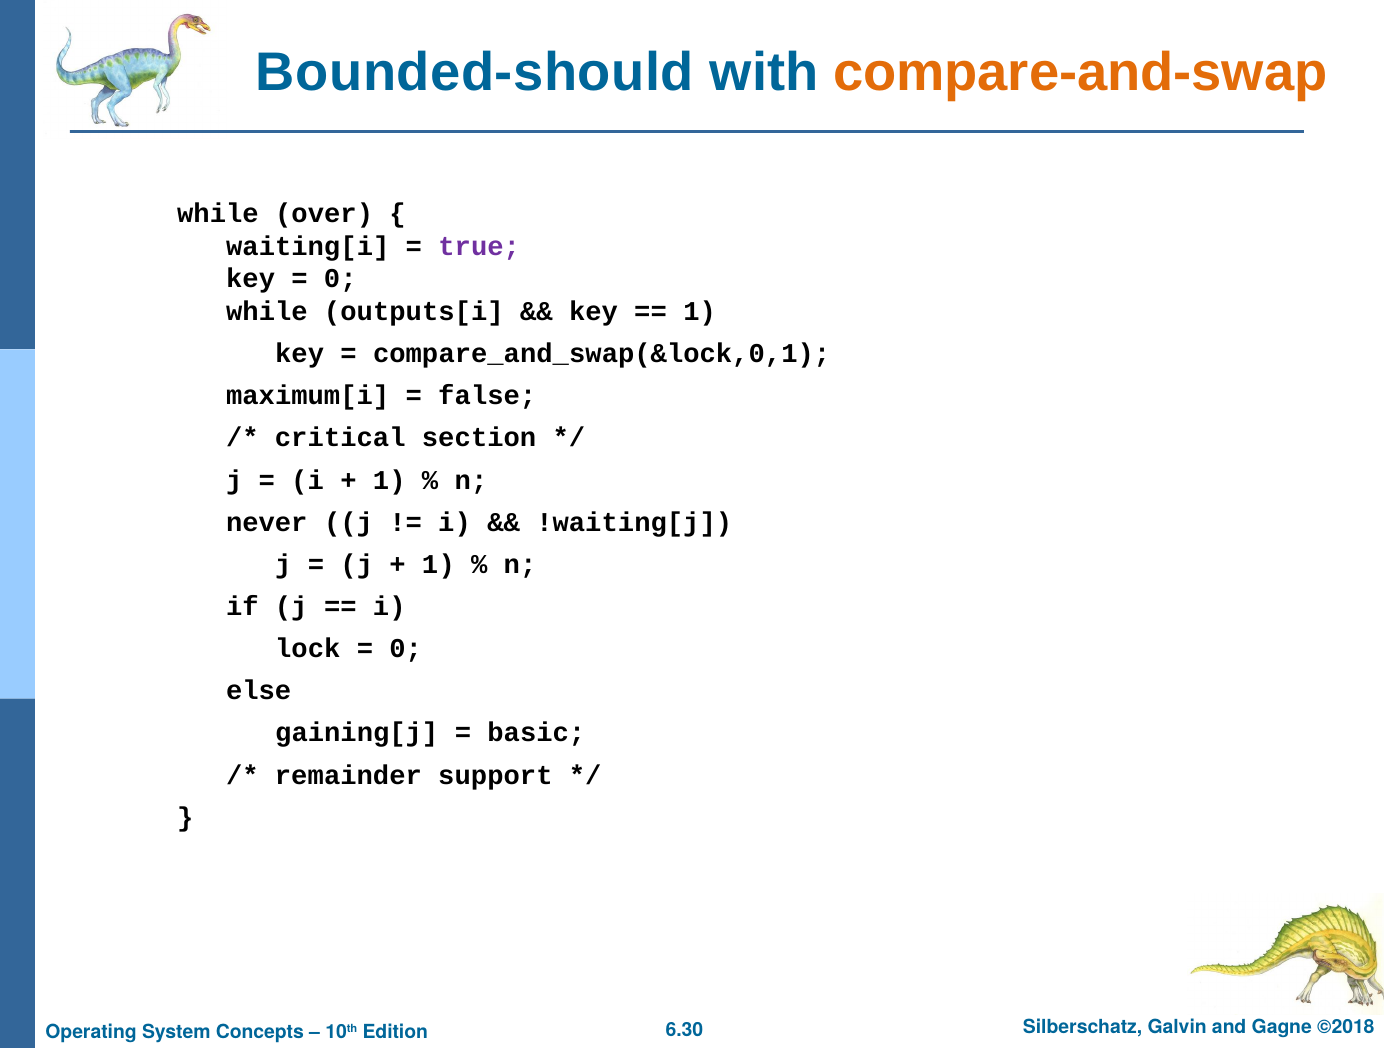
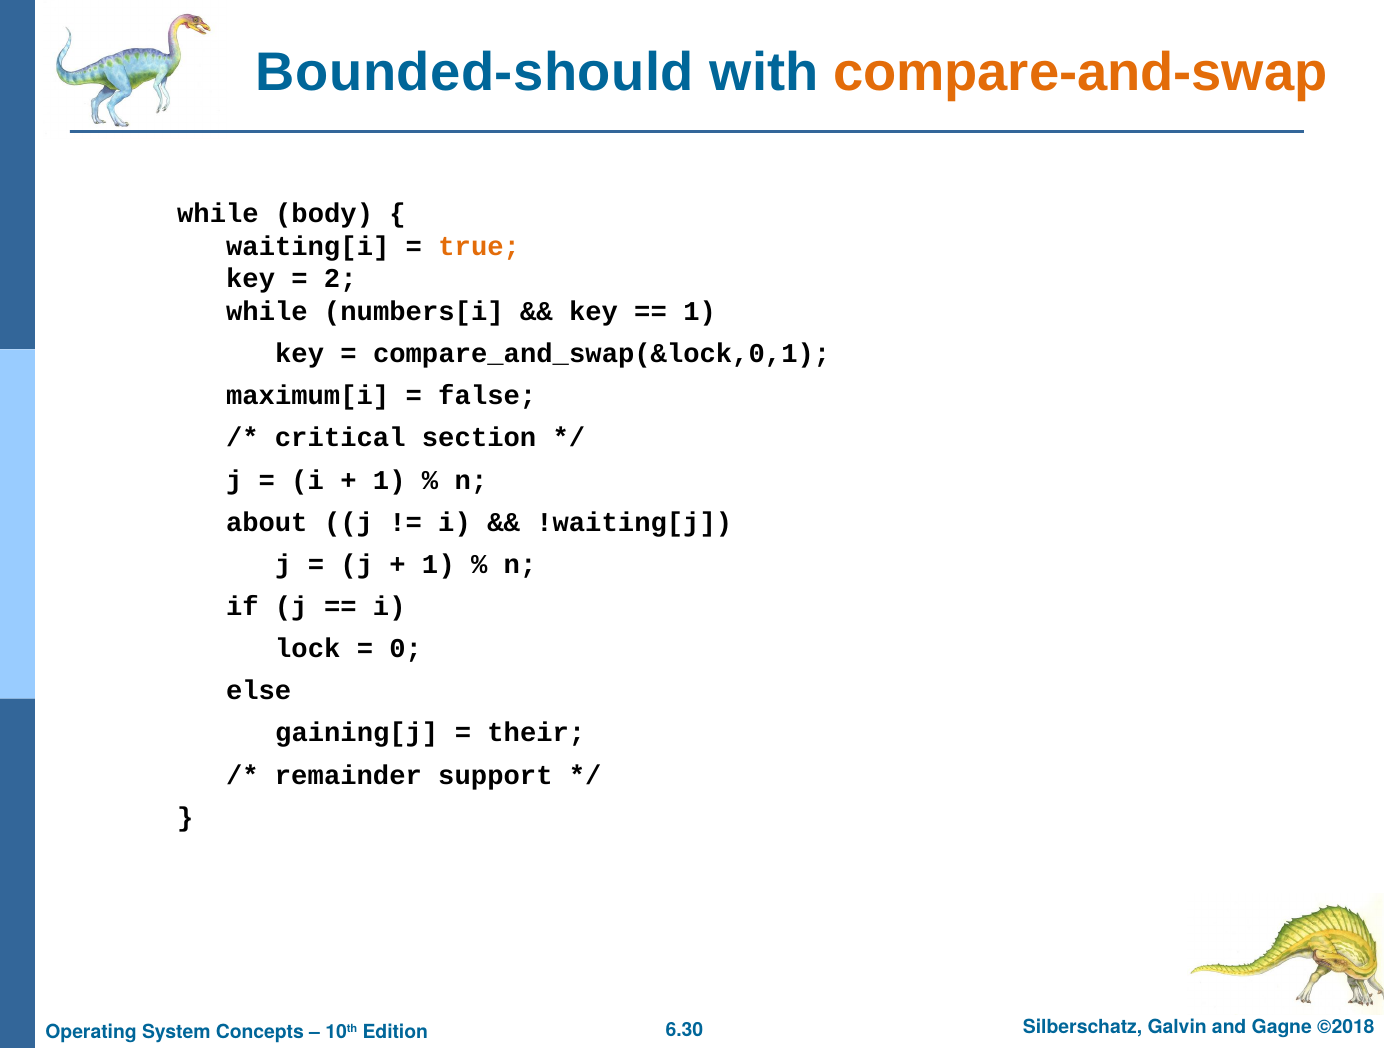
over: over -> body
true colour: purple -> orange
0 at (340, 279): 0 -> 2
outputs[i: outputs[i -> numbers[i
never: never -> about
basic: basic -> their
